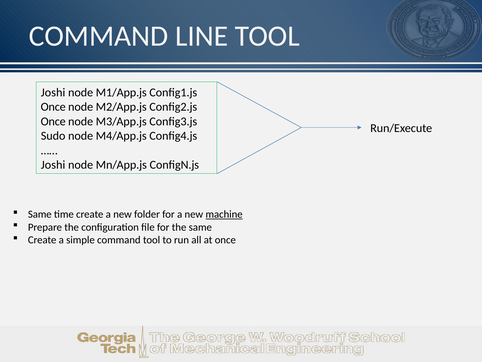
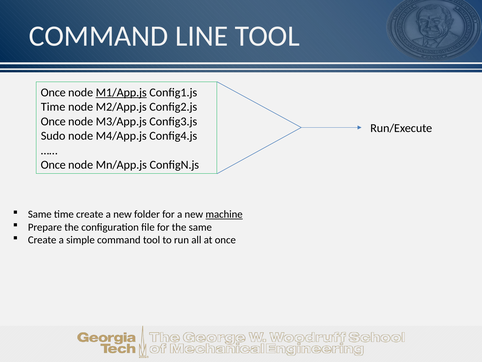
Joshi at (53, 92): Joshi -> Once
M1/App.js underline: none -> present
Once at (53, 107): Once -> Time
Joshi at (53, 165): Joshi -> Once
